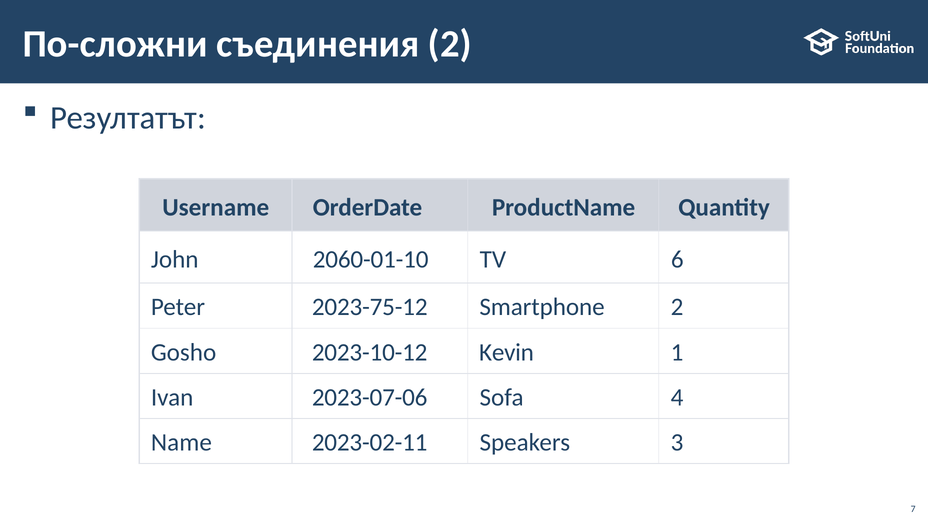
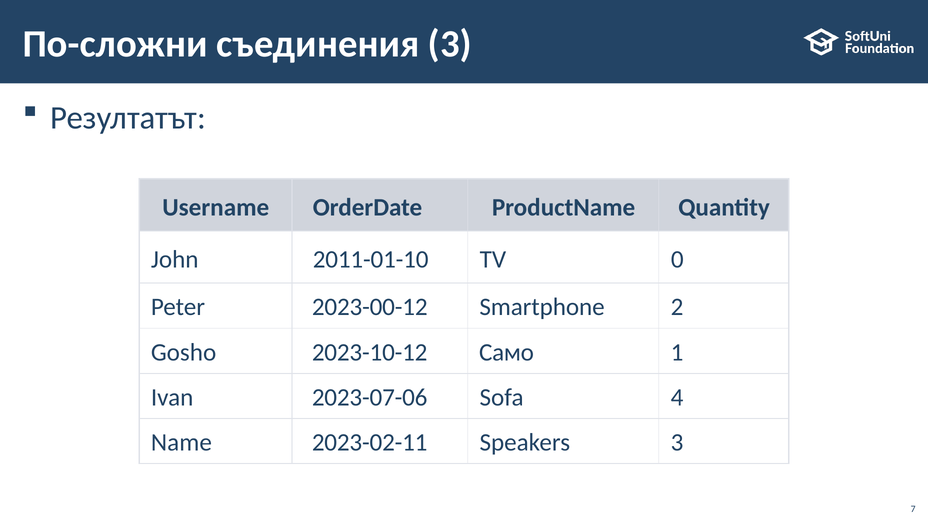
съединения 2: 2 -> 3
2060-01-10: 2060-01-10 -> 2011-01-10
6: 6 -> 0
2023-75-12: 2023-75-12 -> 2023-00-12
Kevin: Kevin -> Само
